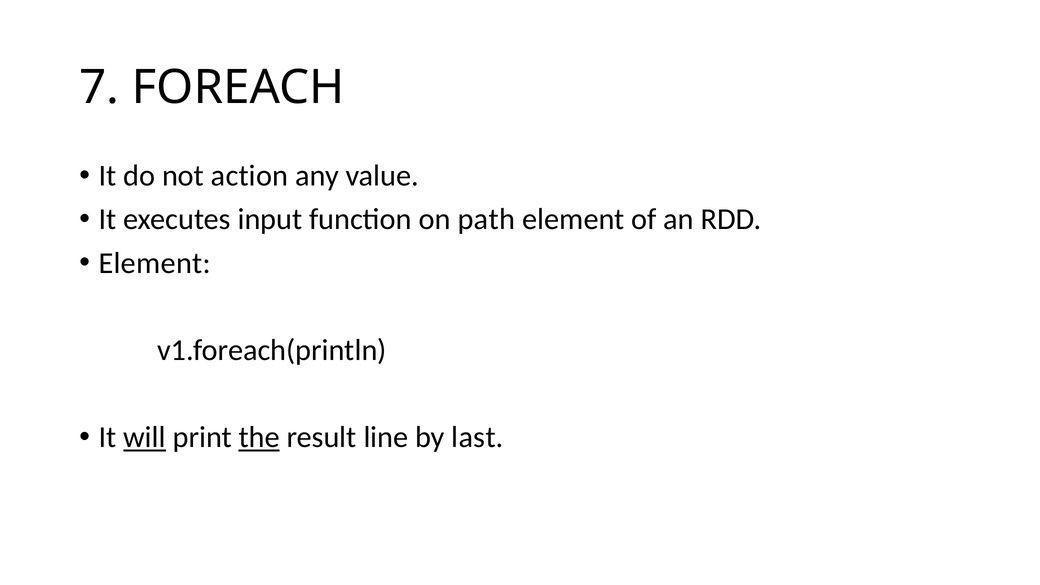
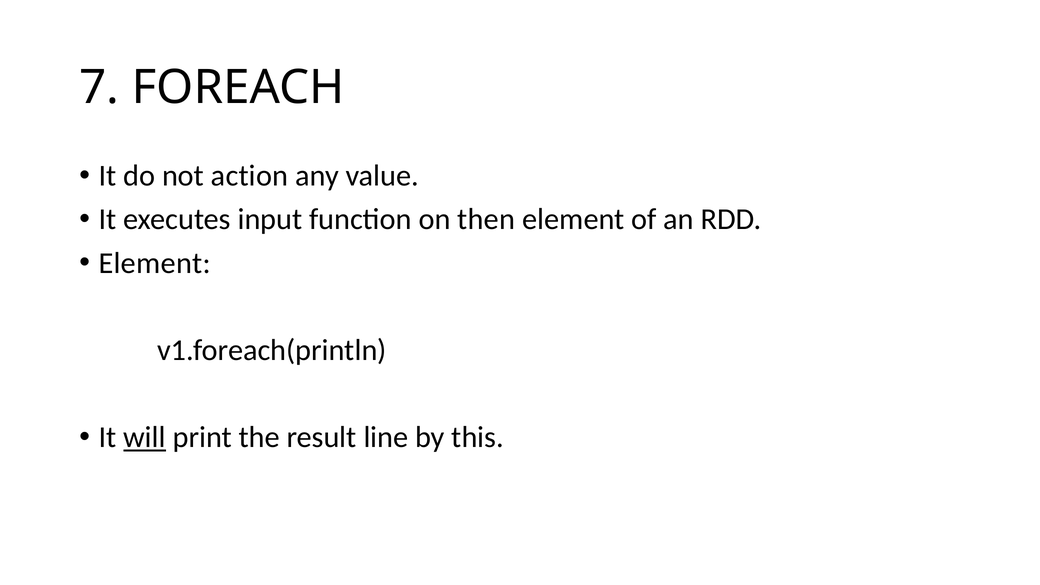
path: path -> then
the underline: present -> none
last: last -> this
